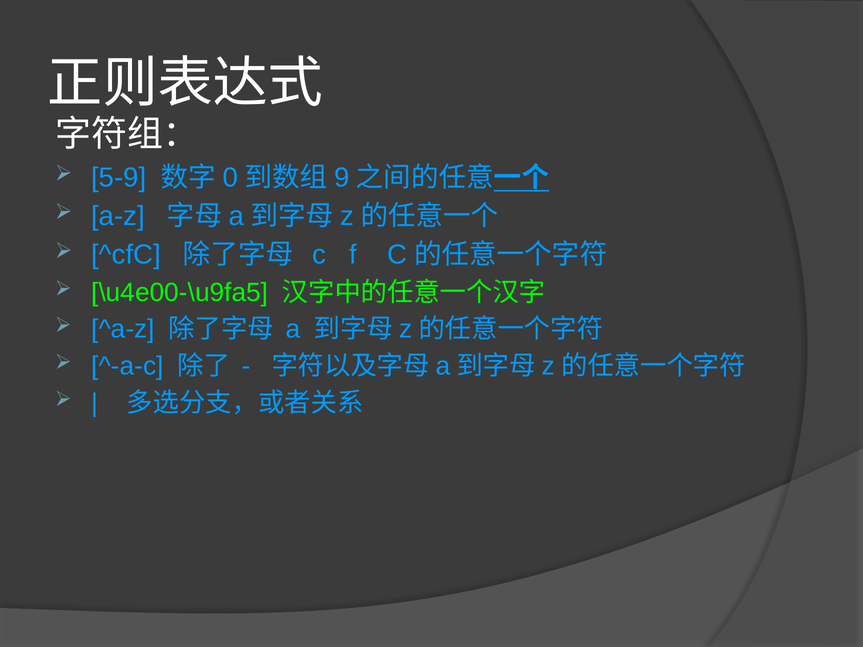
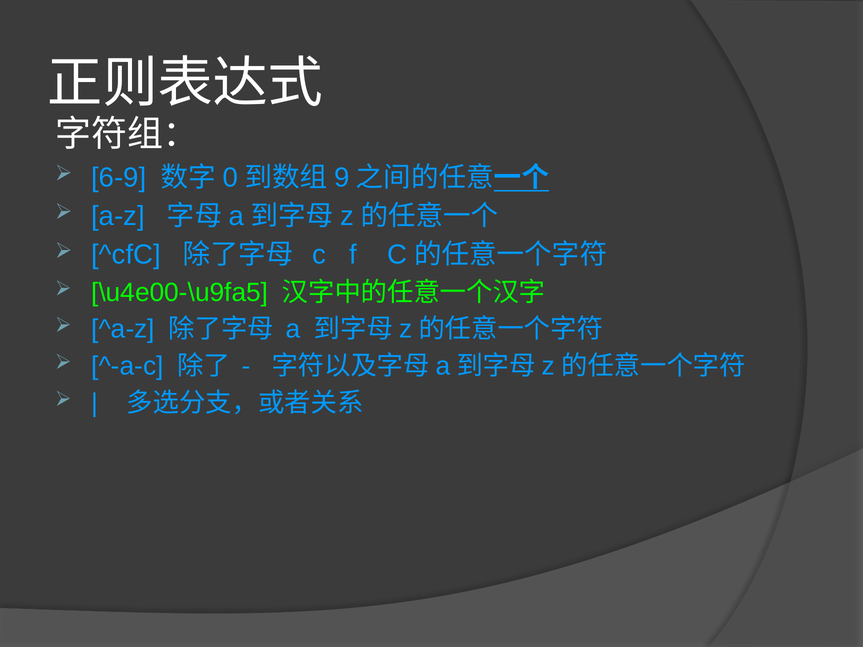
5-9: 5-9 -> 6-9
